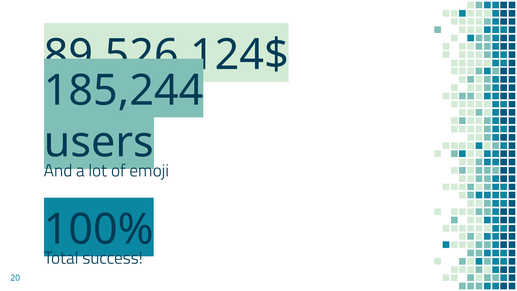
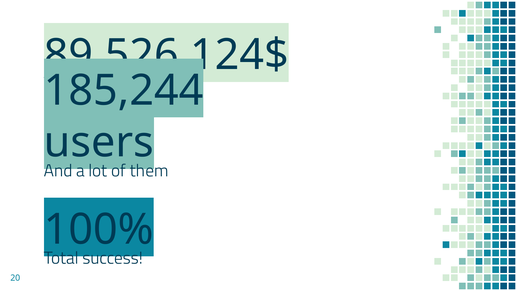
emoji: emoji -> them
